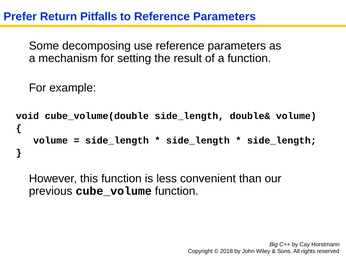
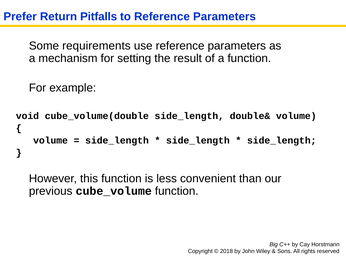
decomposing: decomposing -> requirements
